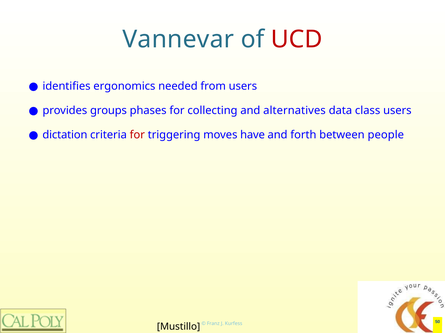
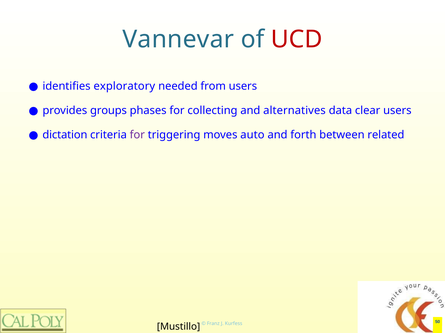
ergonomics: ergonomics -> exploratory
class: class -> clear
for at (137, 135) colour: red -> purple
have: have -> auto
people: people -> related
